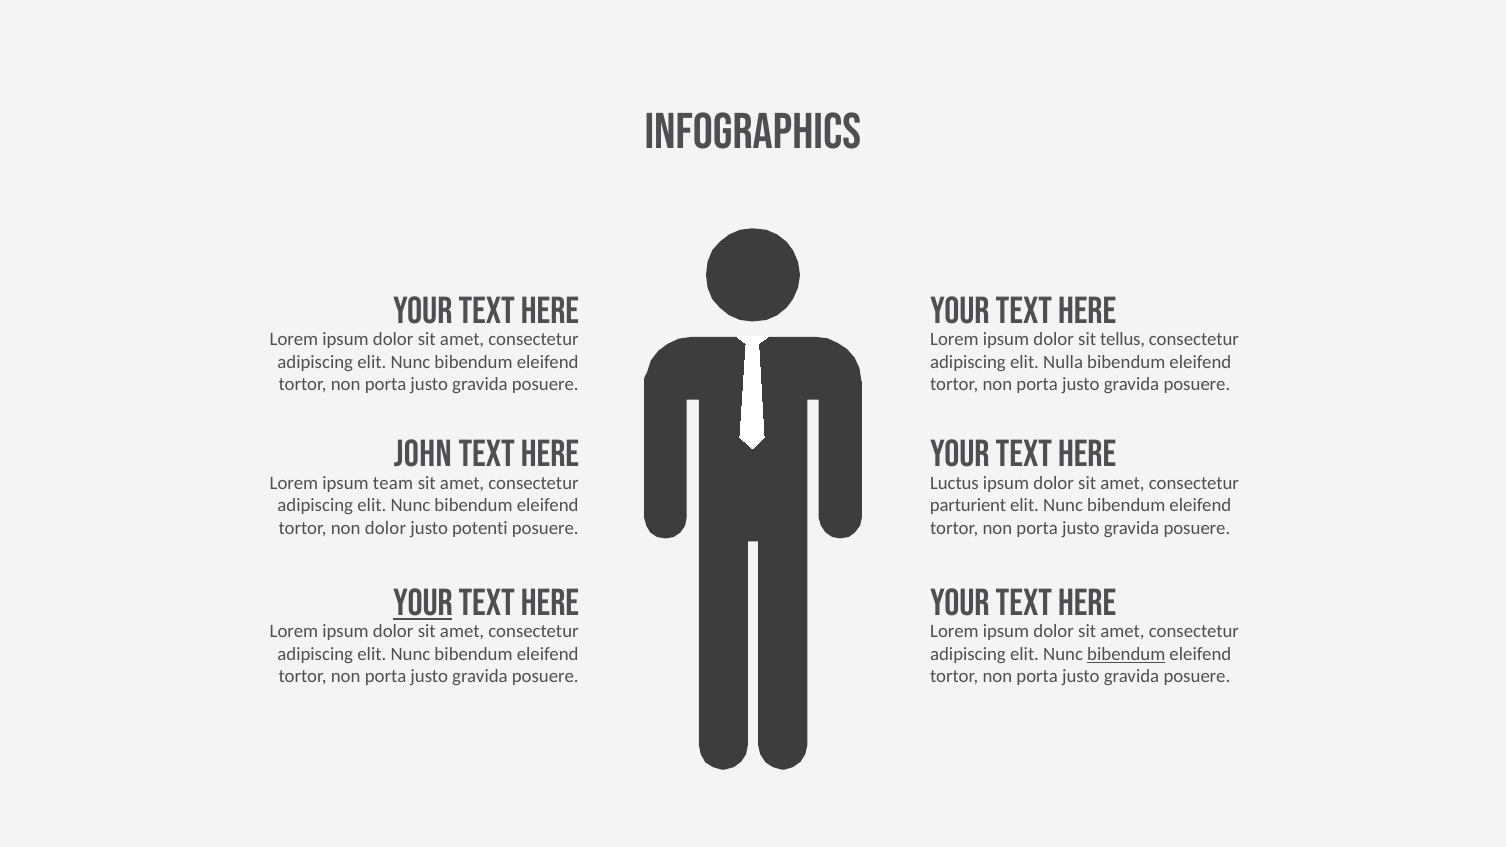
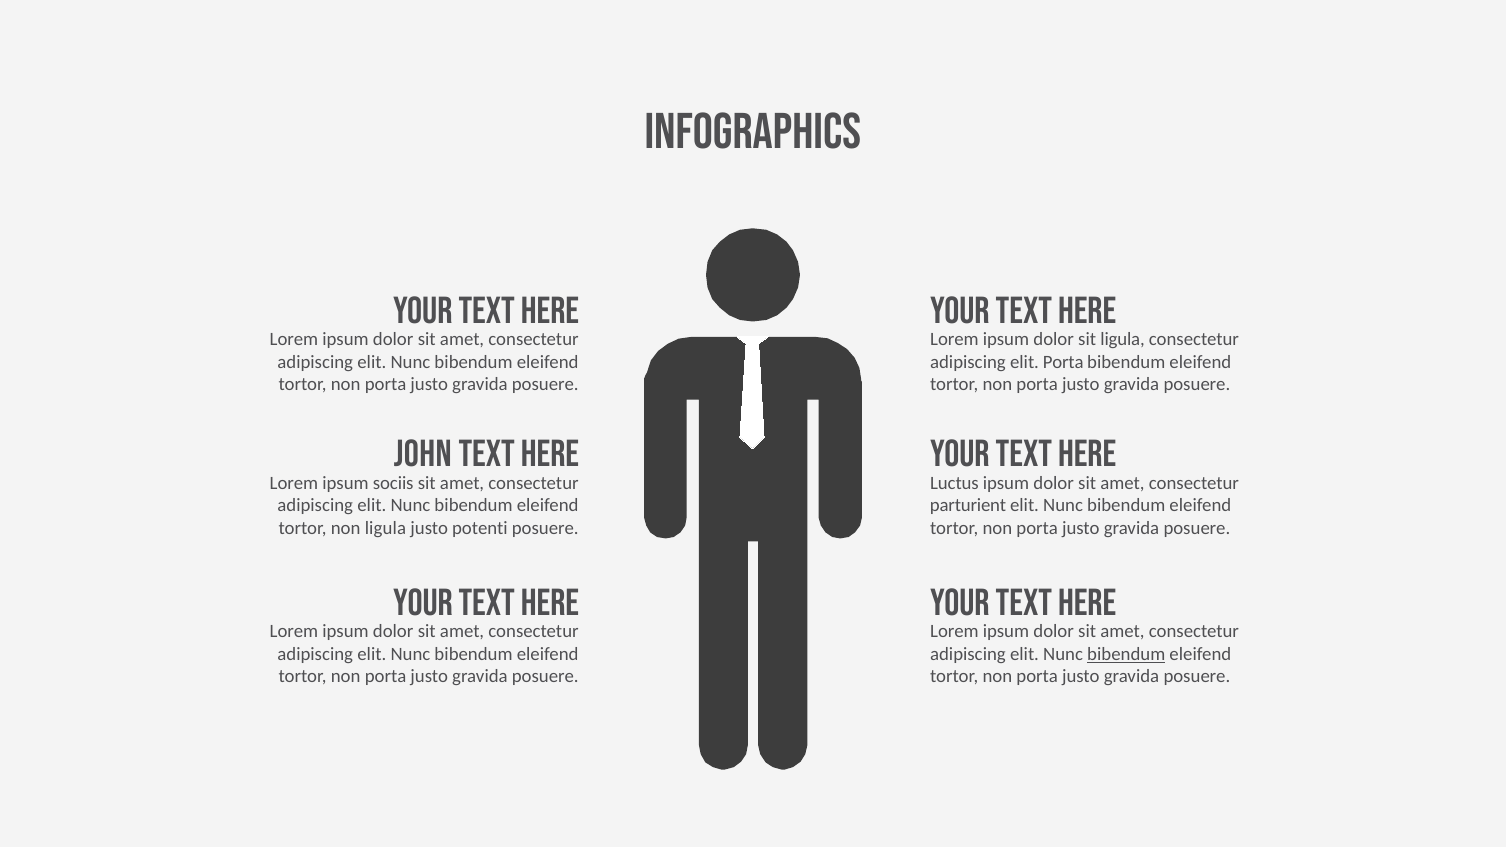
sit tellus: tellus -> ligula
elit Nulla: Nulla -> Porta
team: team -> sociis
non dolor: dolor -> ligula
Your at (423, 603) underline: present -> none
